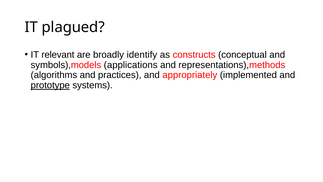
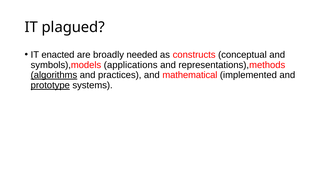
relevant: relevant -> enacted
identify: identify -> needed
algorithms underline: none -> present
appropriately: appropriately -> mathematical
